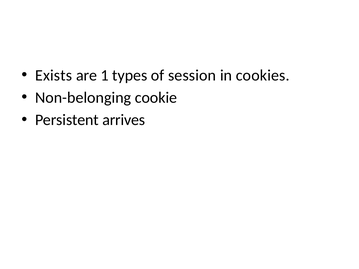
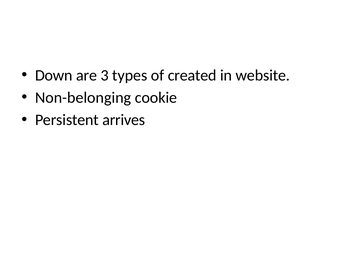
Exists: Exists -> Down
1: 1 -> 3
session: session -> created
cookies: cookies -> website
